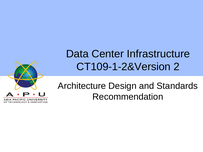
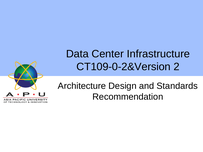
CT109-1-2&Version: CT109-1-2&Version -> CT109-0-2&Version
